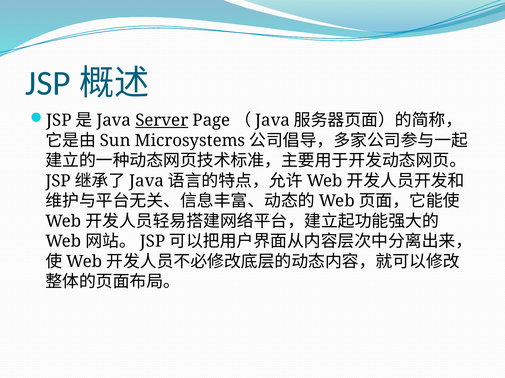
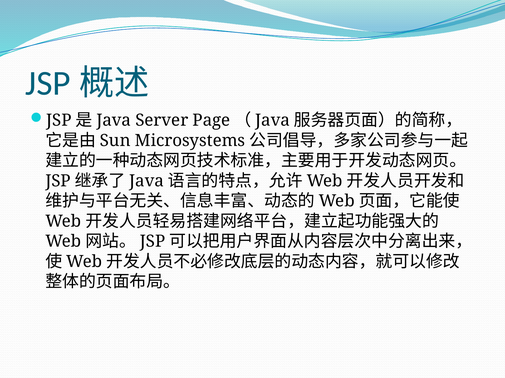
Server underline: present -> none
